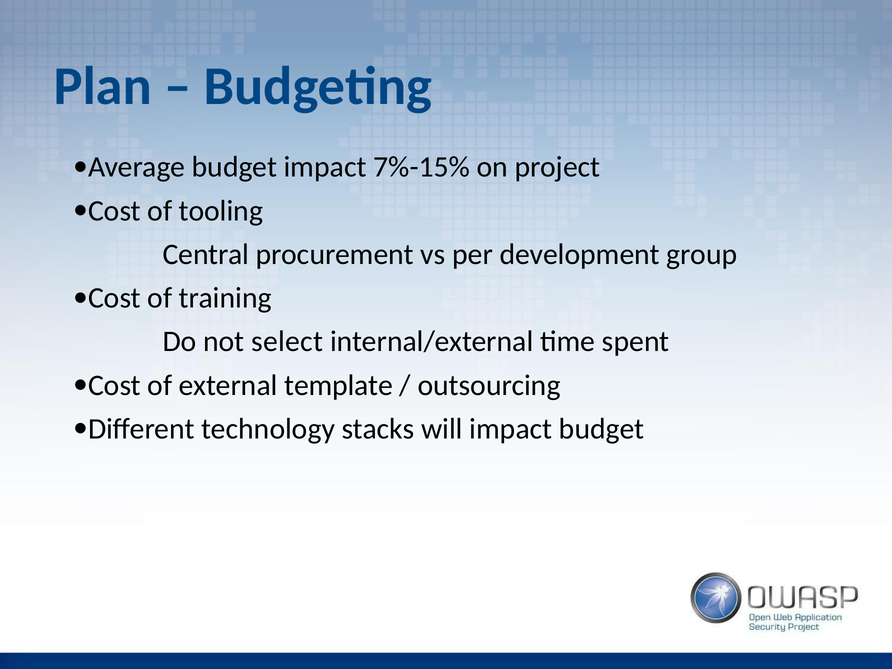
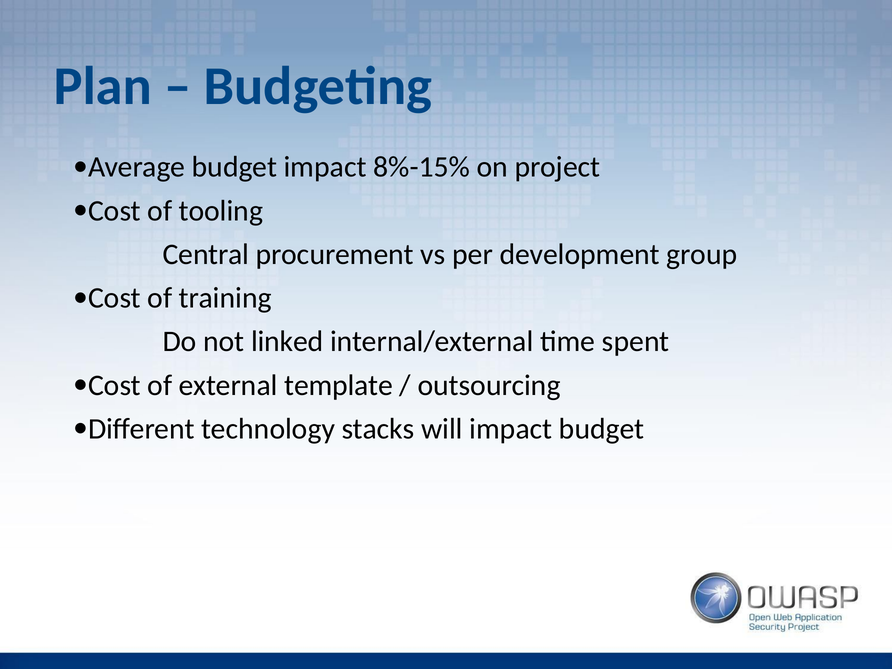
7%-15%: 7%-15% -> 8%-15%
select: select -> linked
